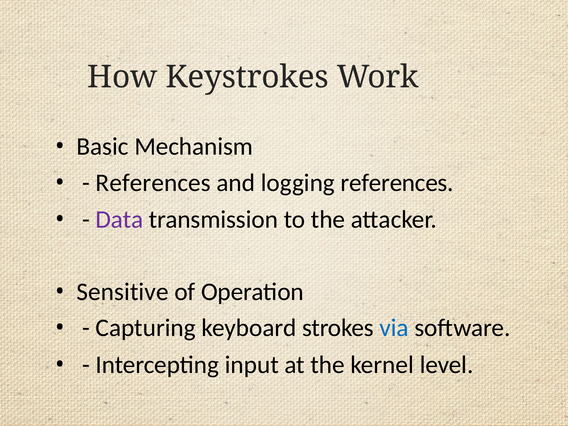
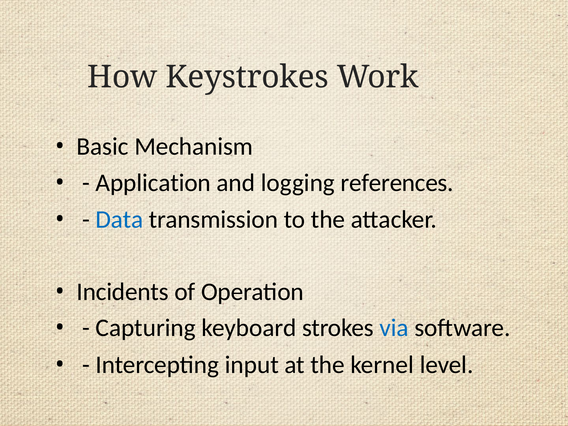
References at (153, 183): References -> Application
Data colour: purple -> blue
Sensitive: Sensitive -> Incidents
